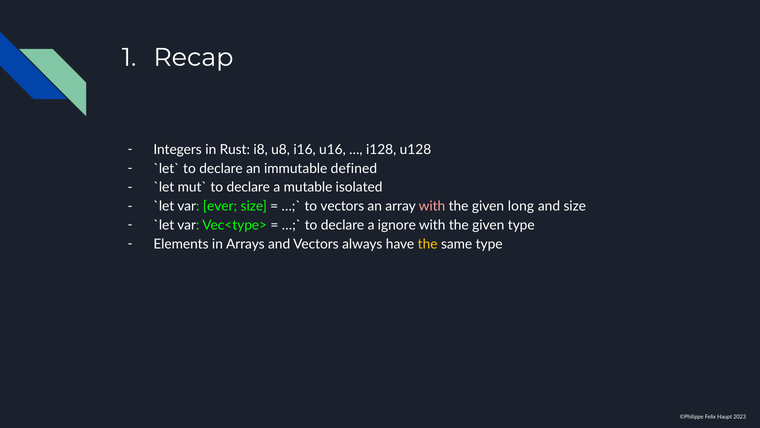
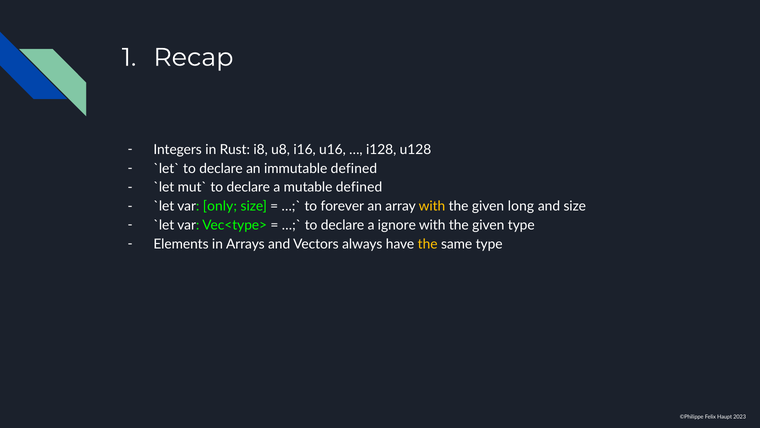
mutable isolated: isolated -> defined
ever: ever -> only
to vectors: vectors -> forever
with at (432, 206) colour: pink -> yellow
